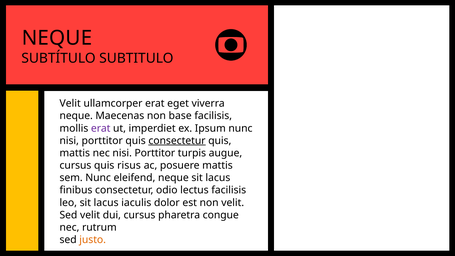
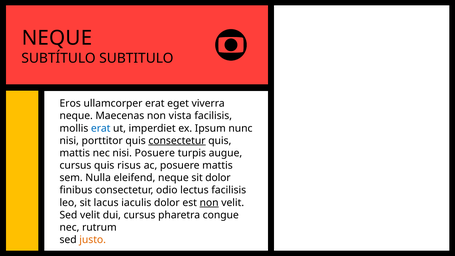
Velit at (70, 104): Velit -> Eros
base: base -> vista
erat at (101, 128) colour: purple -> blue
nec nisi Porttitor: Porttitor -> Posuere
sem Nunc: Nunc -> Nulla
neque sit lacus: lacus -> dolor
non at (209, 203) underline: none -> present
